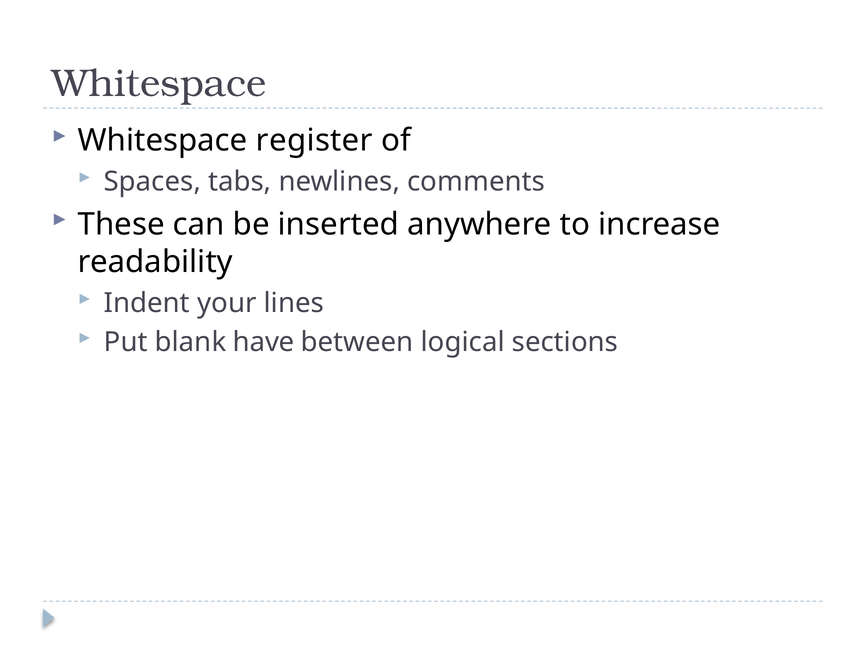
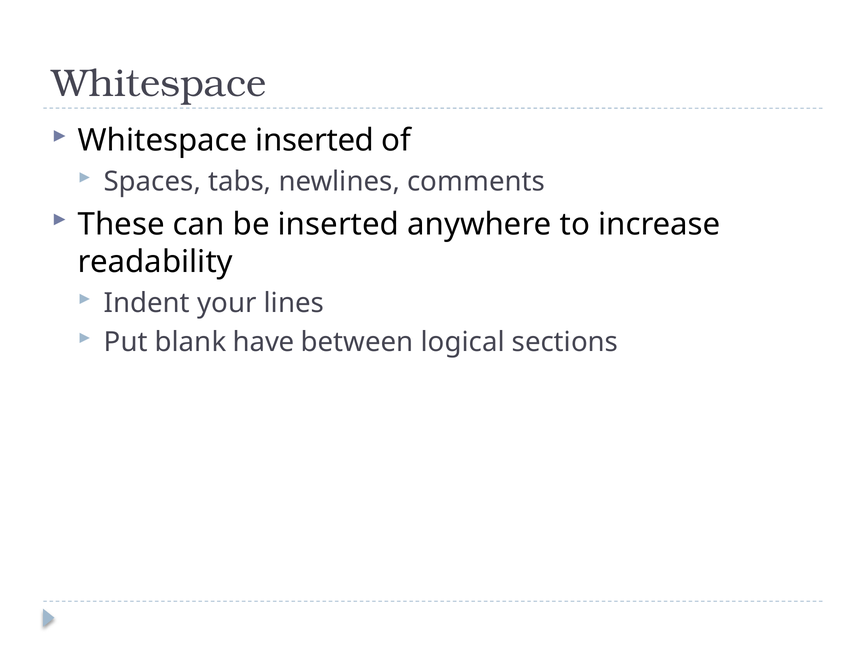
Whitespace register: register -> inserted
